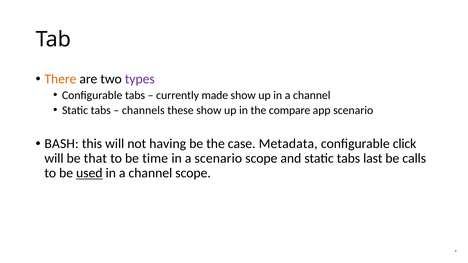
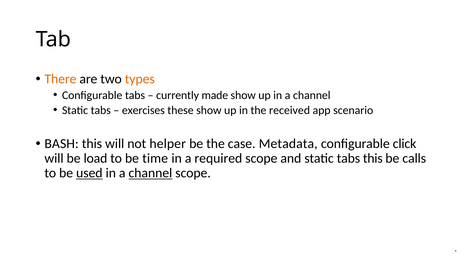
types colour: purple -> orange
channels: channels -> exercises
compare: compare -> received
having: having -> helper
that: that -> load
a scenario: scenario -> required
tabs last: last -> this
channel at (150, 173) underline: none -> present
